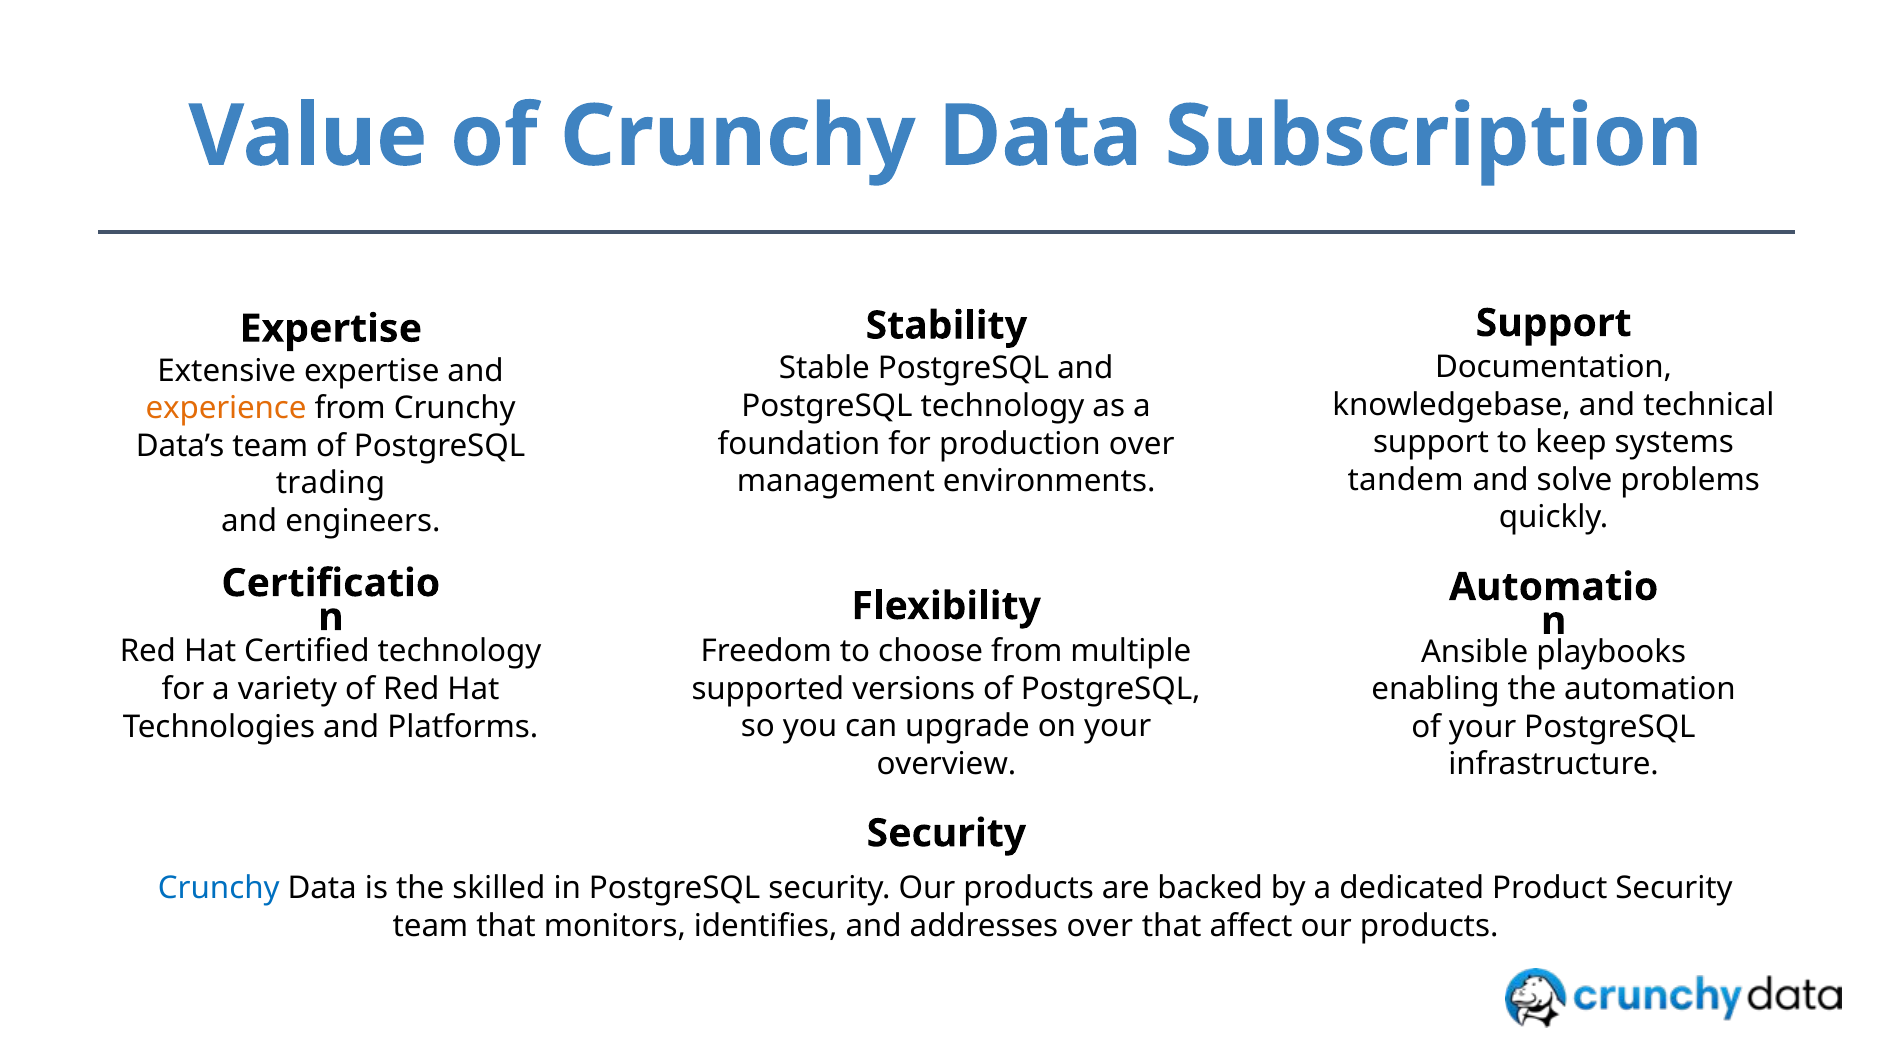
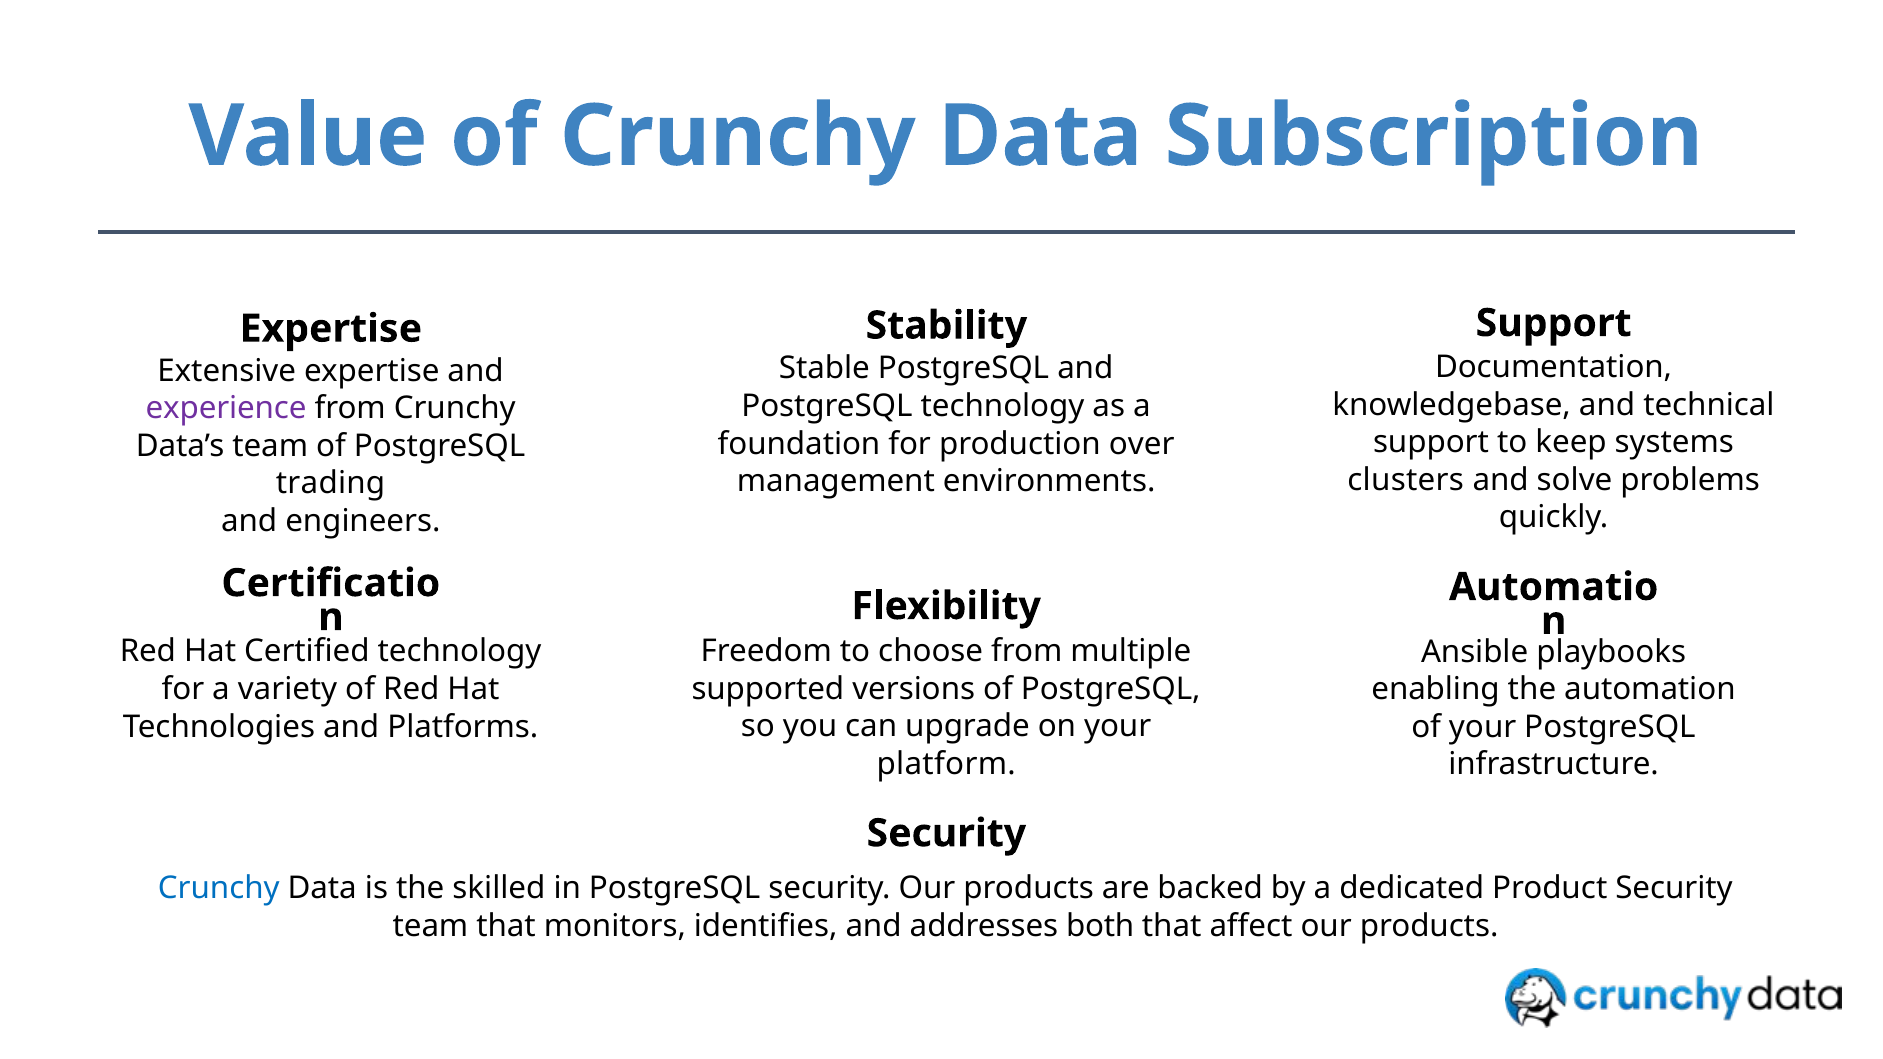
experience colour: orange -> purple
tandem: tandem -> clusters
overview: overview -> platform
addresses over: over -> both
